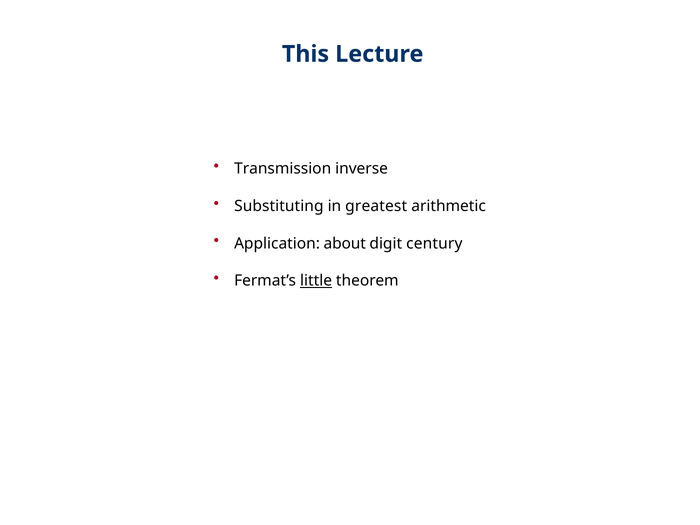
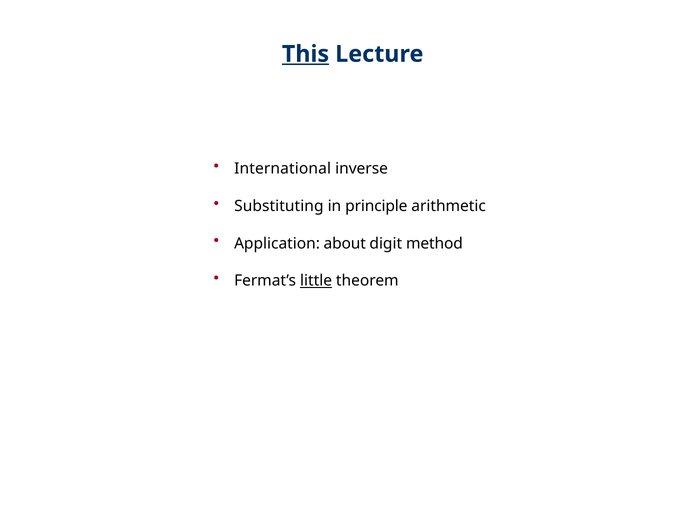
This underline: none -> present
Transmission: Transmission -> International
greatest: greatest -> principle
century: century -> method
